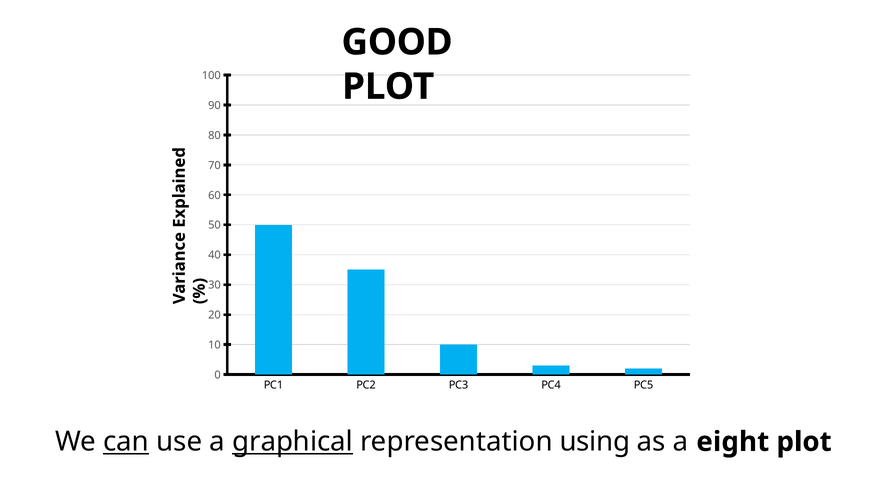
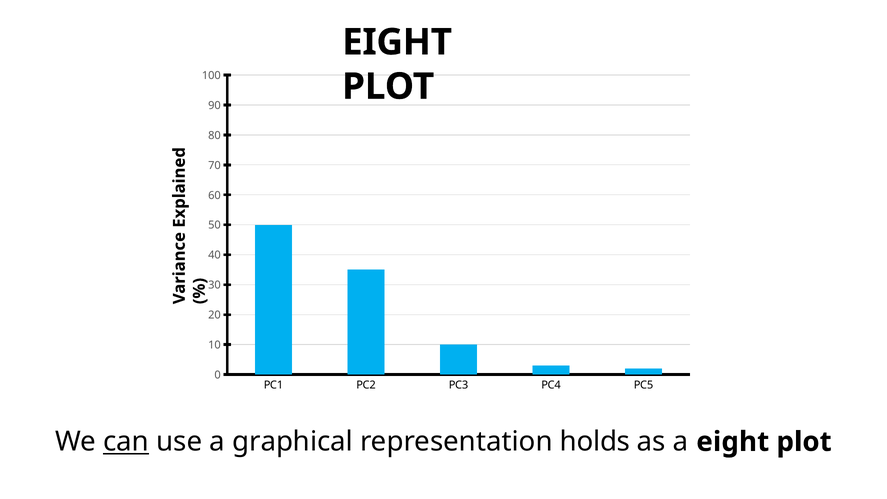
GOOD at (397, 42): GOOD -> EIGHT
graphical underline: present -> none
using: using -> holds
